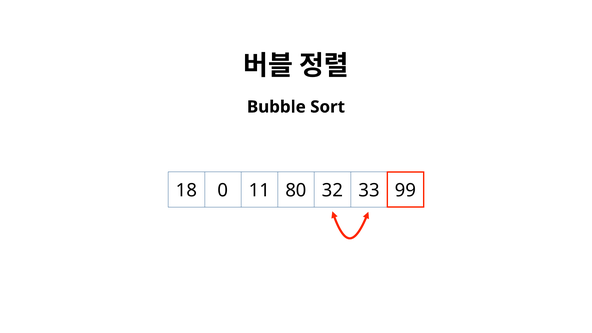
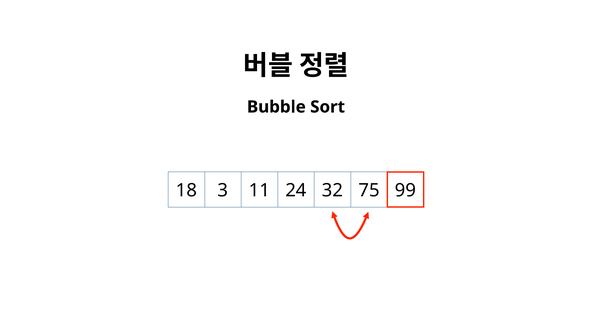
0: 0 -> 3
80: 80 -> 24
33: 33 -> 75
